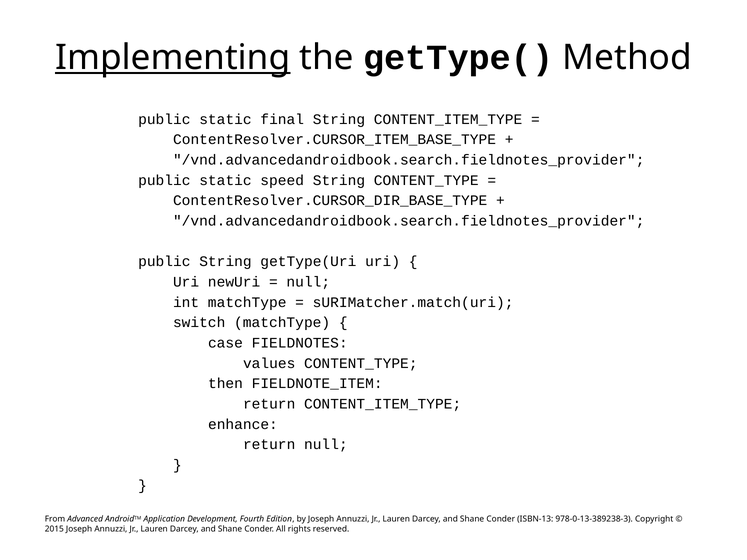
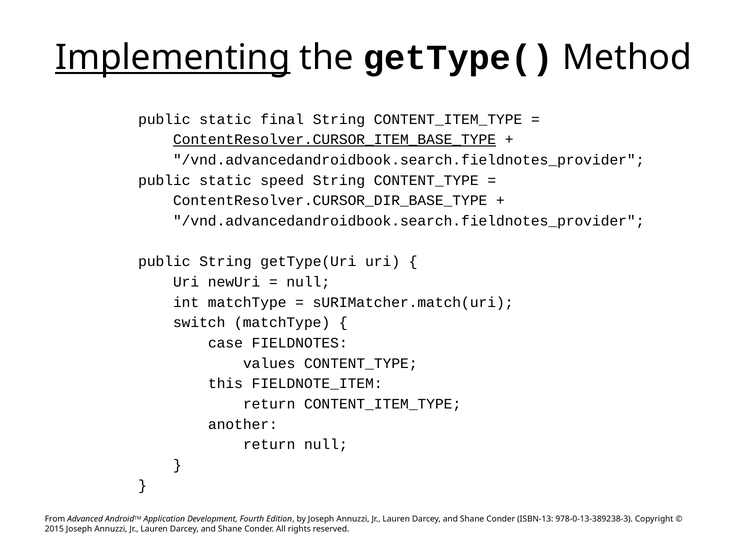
ContentResolver.CURSOR_ITEM_BASE_TYPE underline: none -> present
then: then -> this
enhance: enhance -> another
